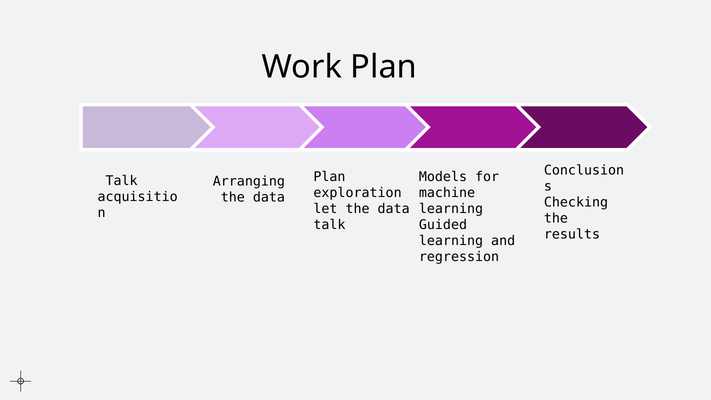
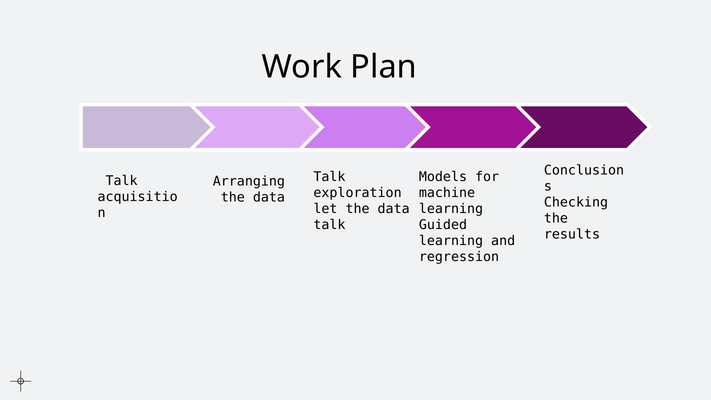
Plan at (329, 177): Plan -> Talk
